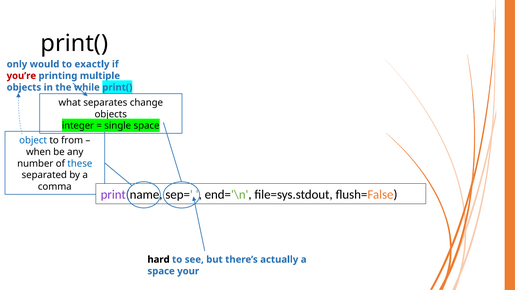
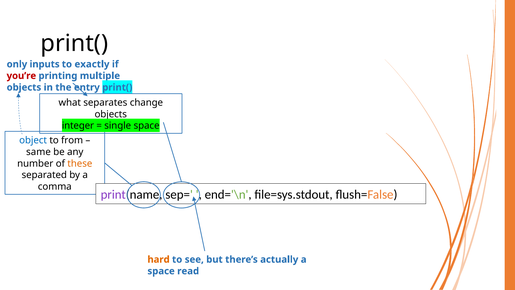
would: would -> inputs
while: while -> entry
when: when -> same
these colour: blue -> orange
hard colour: black -> orange
your: your -> read
